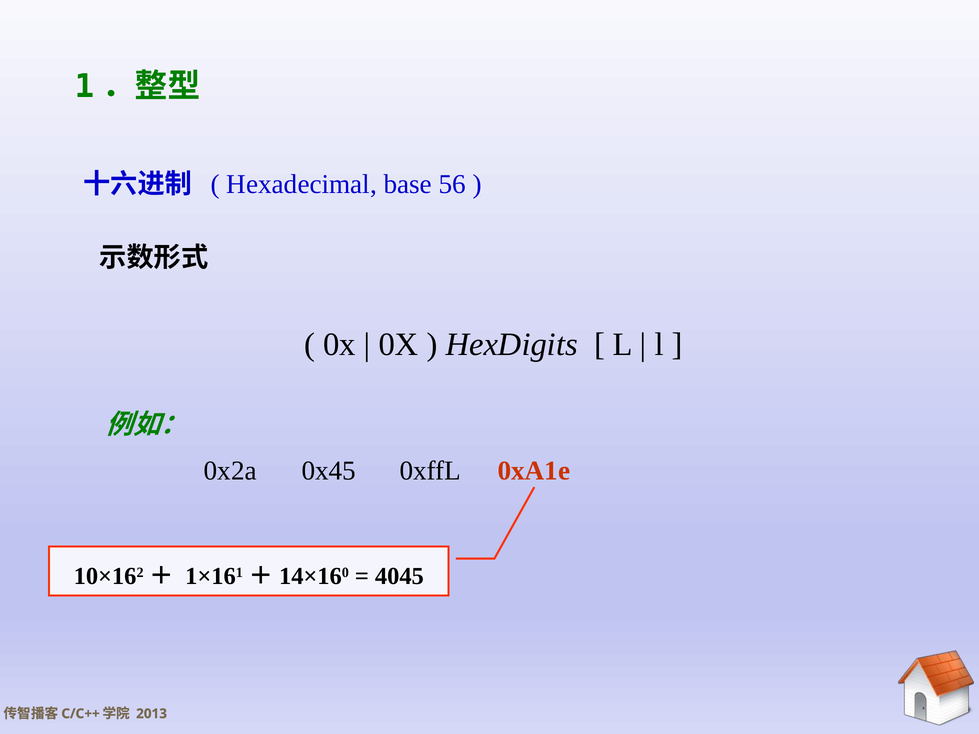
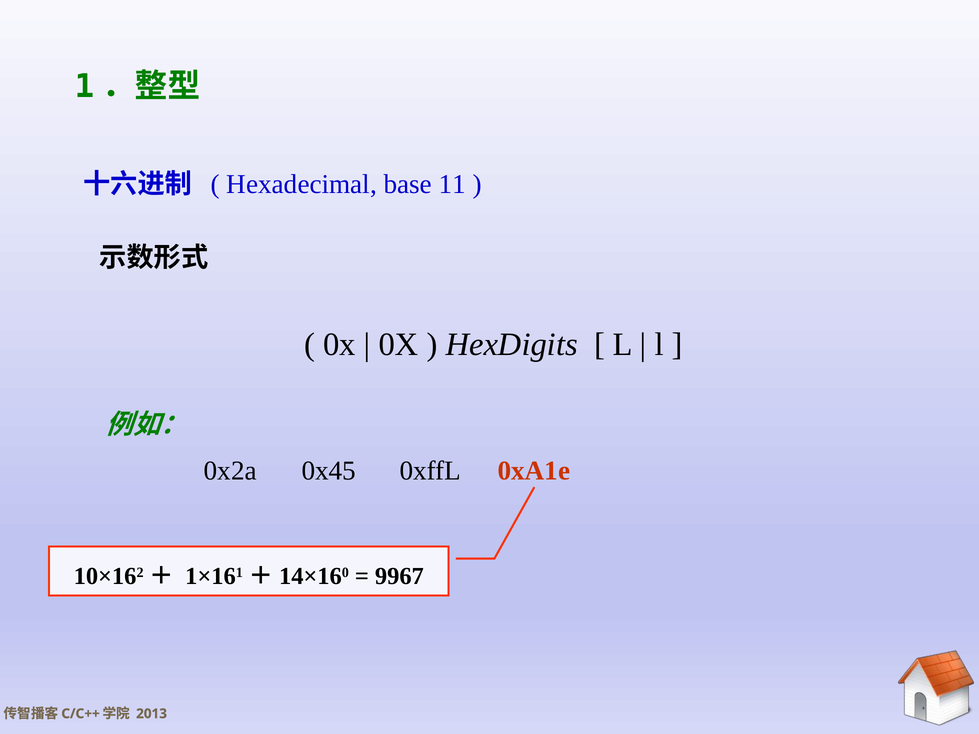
56: 56 -> 11
4045: 4045 -> 9967
